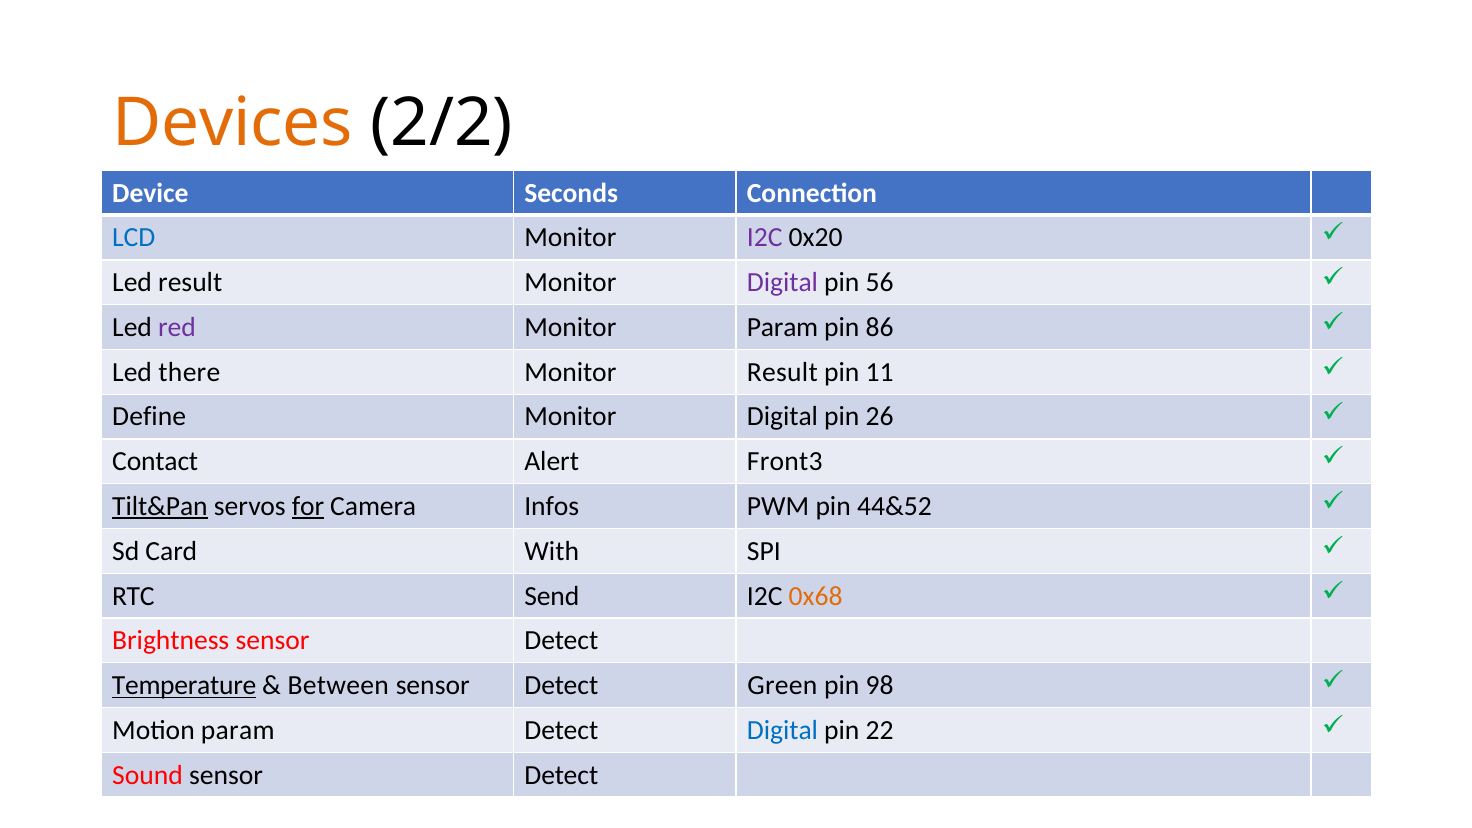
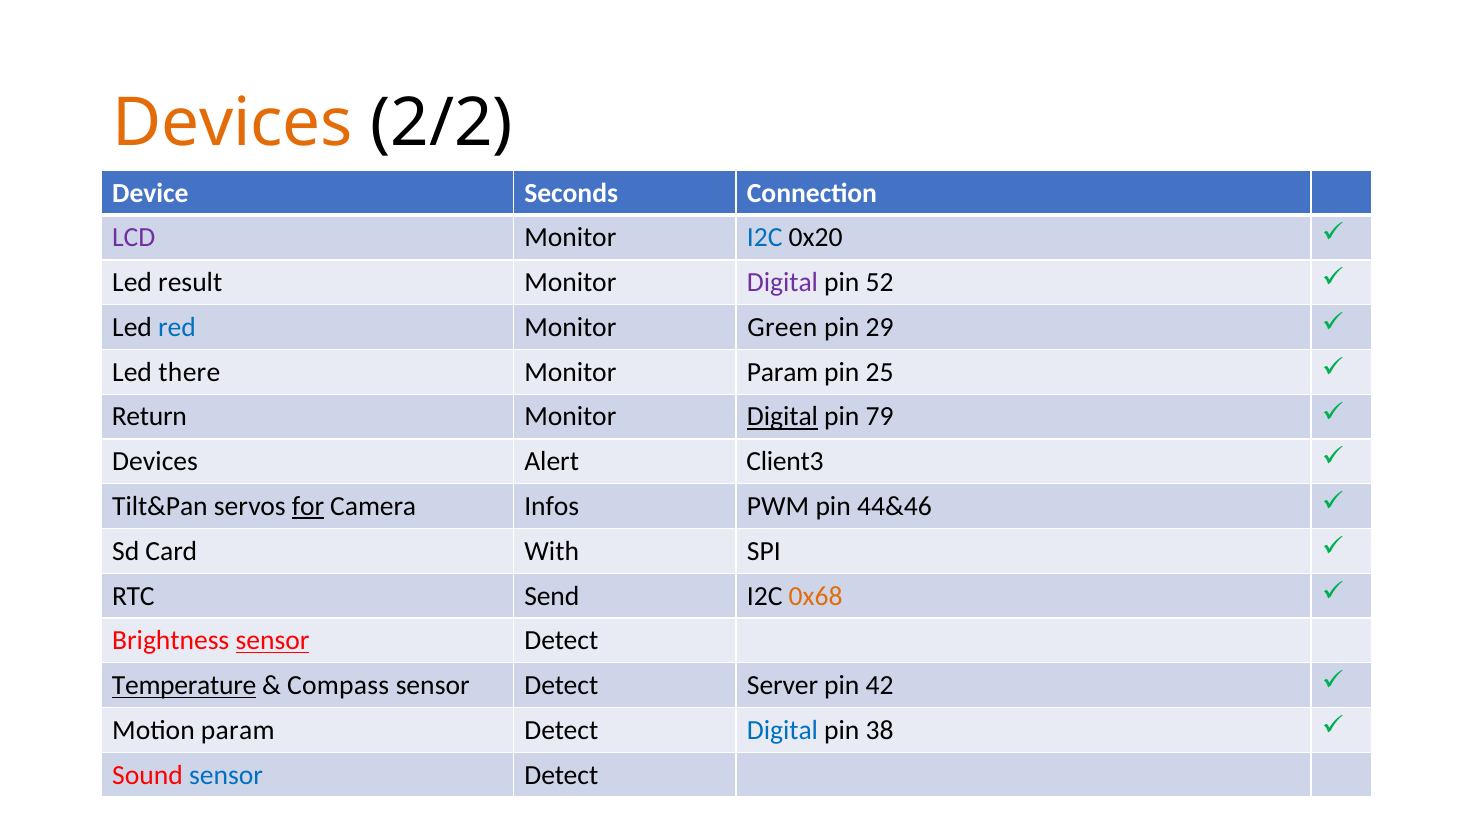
LCD colour: blue -> purple
I2C at (765, 238) colour: purple -> blue
56: 56 -> 52
red colour: purple -> blue
Monitor Param: Param -> Green
86: 86 -> 29
Monitor Result: Result -> Param
11: 11 -> 25
Define: Define -> Return
Digital at (783, 417) underline: none -> present
26: 26 -> 79
Contact at (155, 462): Contact -> Devices
Front3: Front3 -> Client3
Tilt&Pan underline: present -> none
44&52: 44&52 -> 44&46
sensor at (273, 641) underline: none -> present
Between: Between -> Compass
Green: Green -> Server
98: 98 -> 42
22: 22 -> 38
sensor at (226, 775) colour: black -> blue
